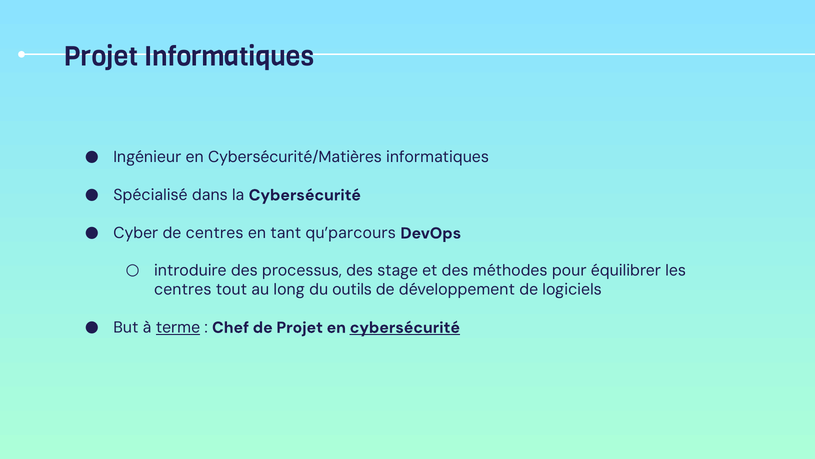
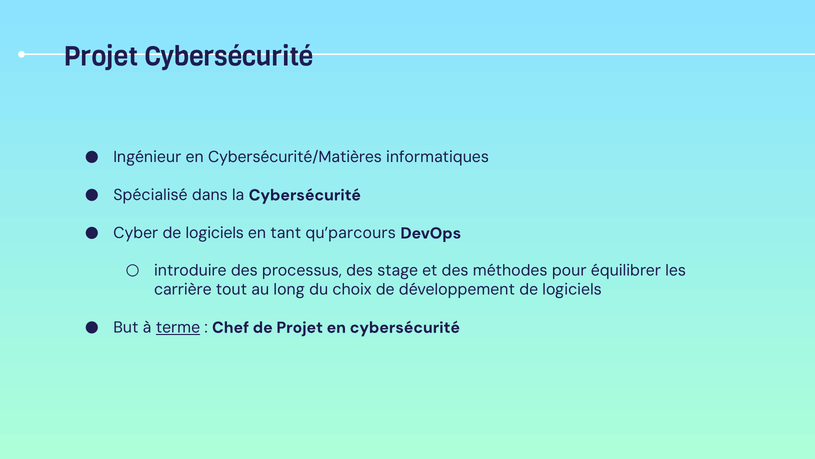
Projet Informatiques: Informatiques -> Cybersécurité
centres at (215, 233): centres -> logiciels
centres at (183, 289): centres -> carrière
outils: outils -> choix
cybersécurité at (405, 327) underline: present -> none
